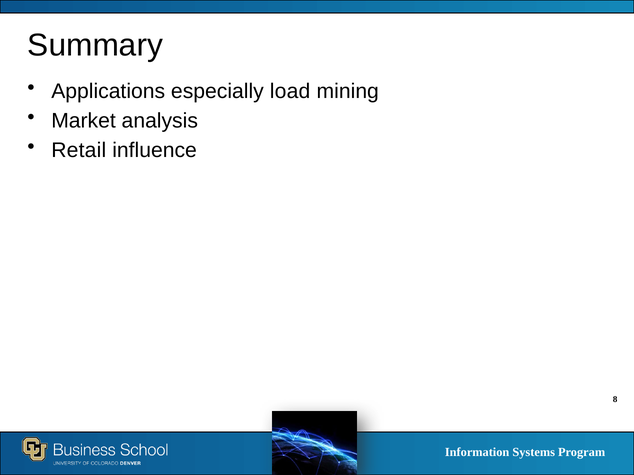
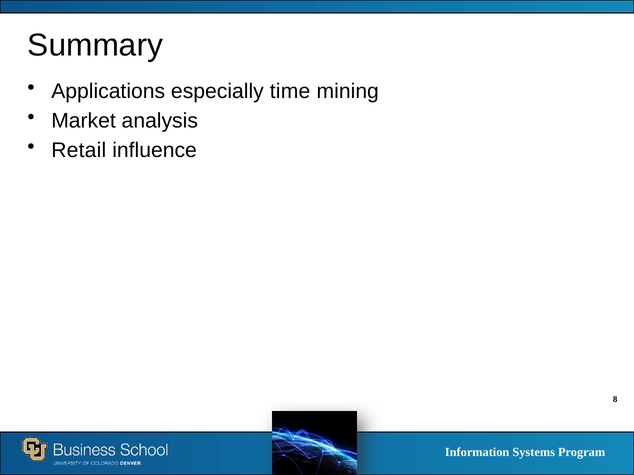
load: load -> time
